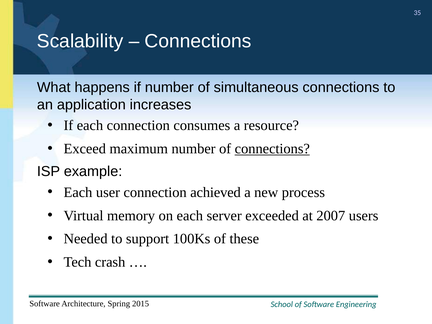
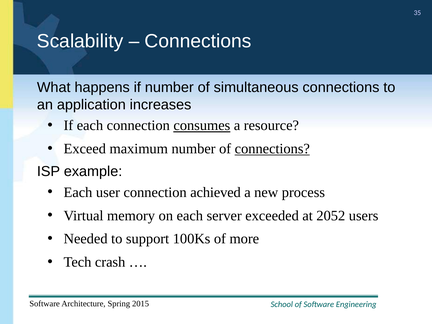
consumes underline: none -> present
2007: 2007 -> 2052
these: these -> more
